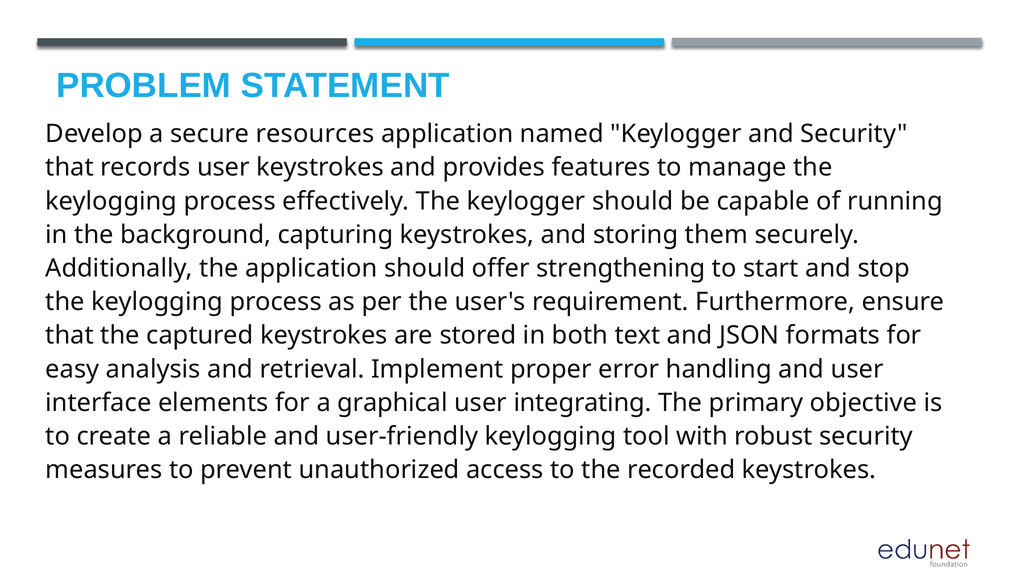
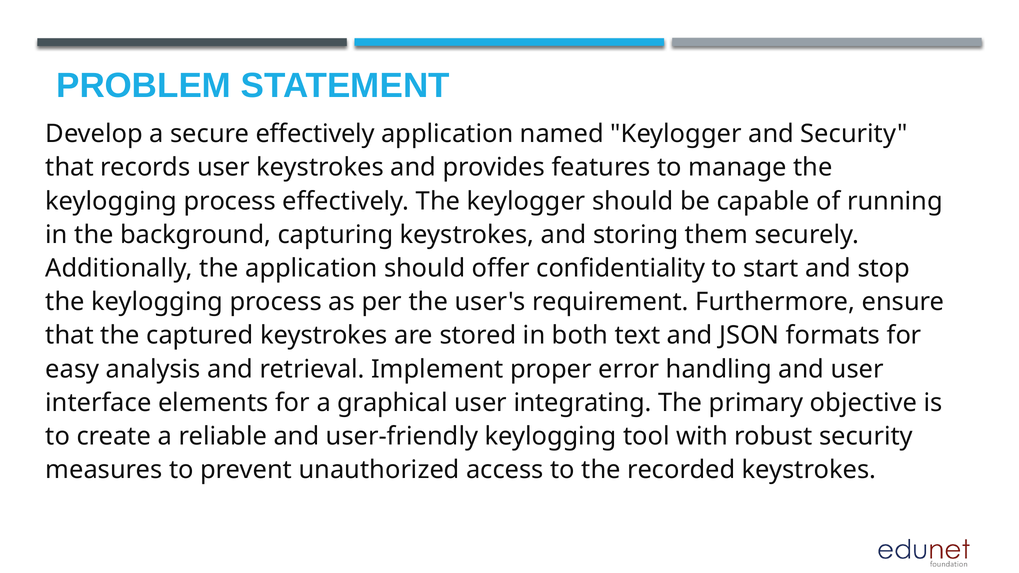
secure resources: resources -> effectively
strengthening: strengthening -> confidentiality
